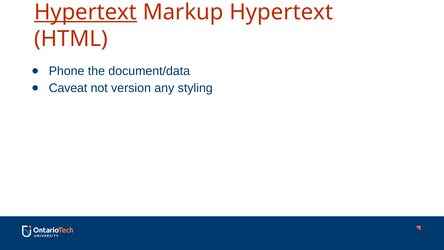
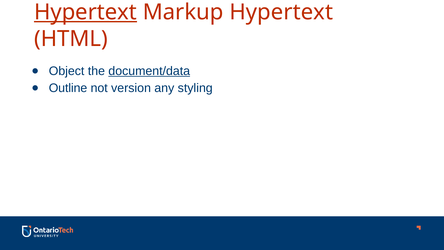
Phone: Phone -> Object
document/data underline: none -> present
Caveat: Caveat -> Outline
